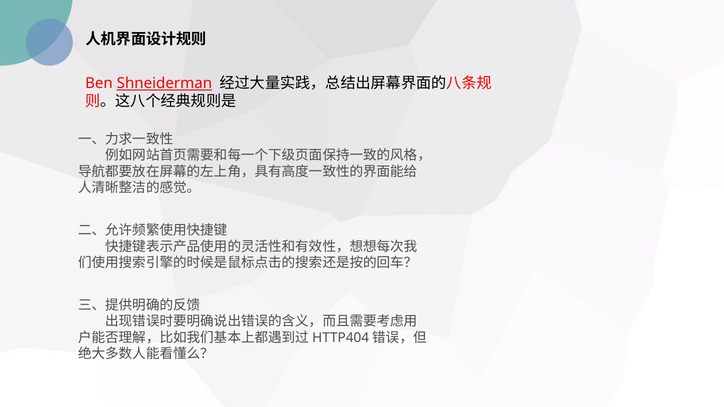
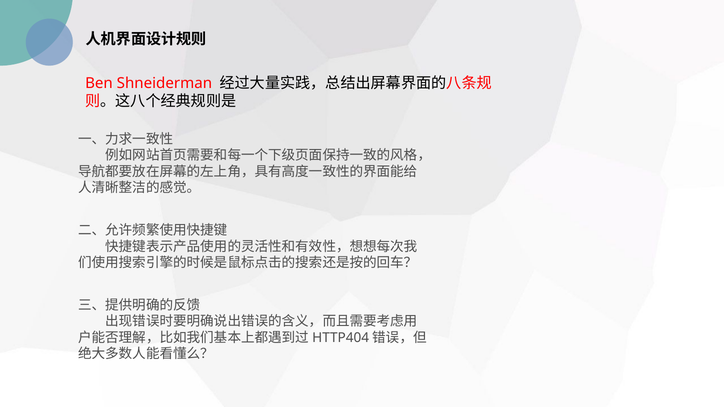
Shneiderman underline: present -> none
